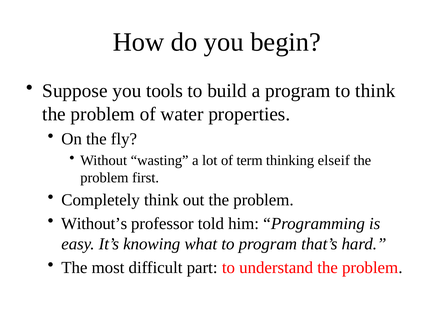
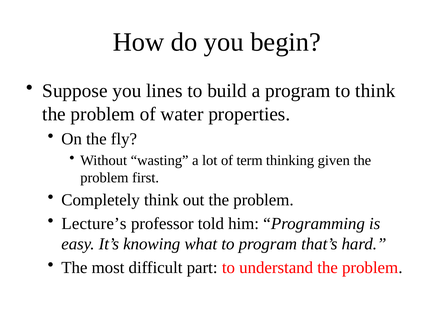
tools: tools -> lines
elseif: elseif -> given
Without’s: Without’s -> Lecture’s
